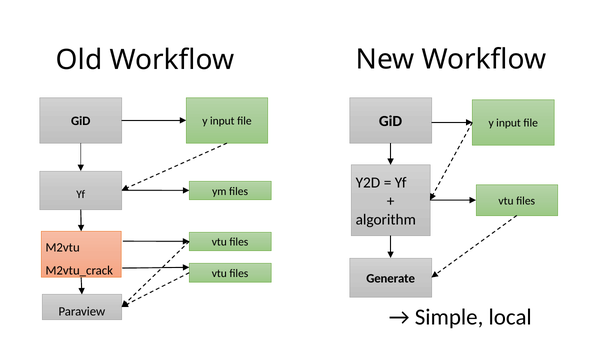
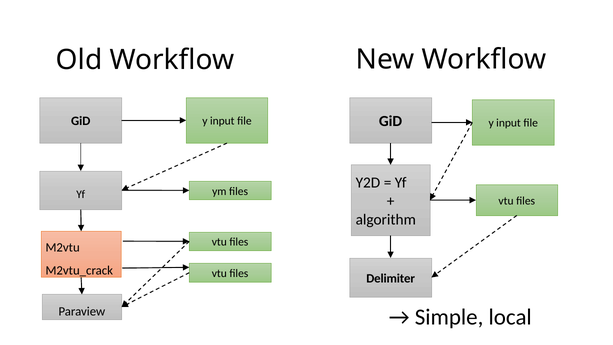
Generate: Generate -> Delimiter
